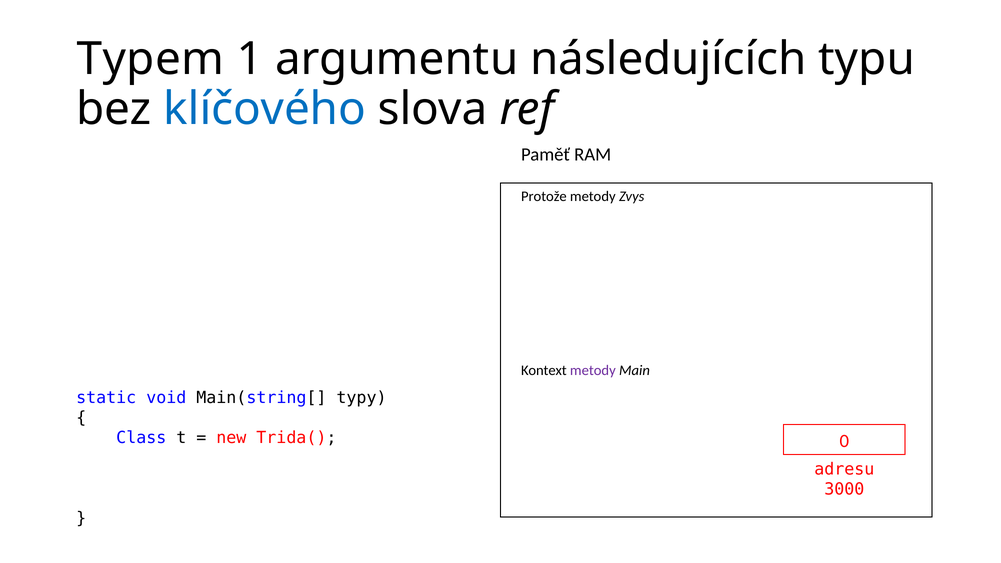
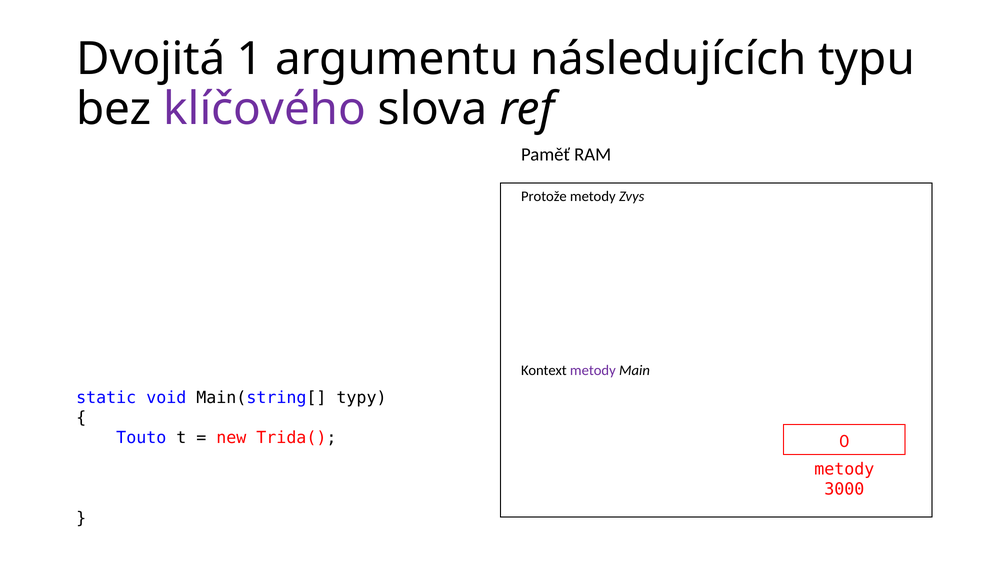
Typem: Typem -> Dvojitá
klíčového colour: blue -> purple
Class: Class -> Touto
adresu at (844, 469): adresu -> metody
